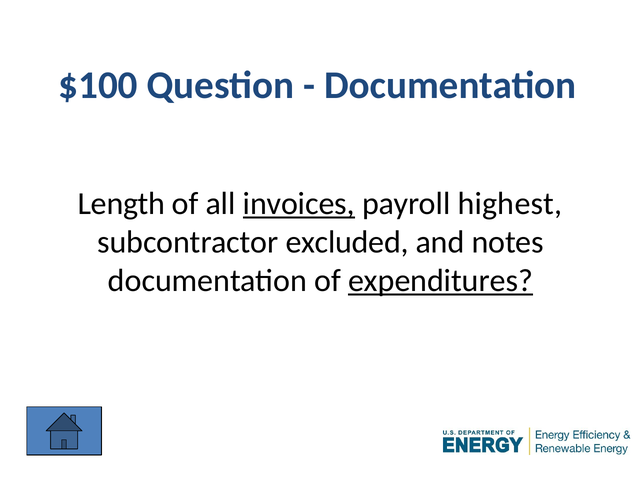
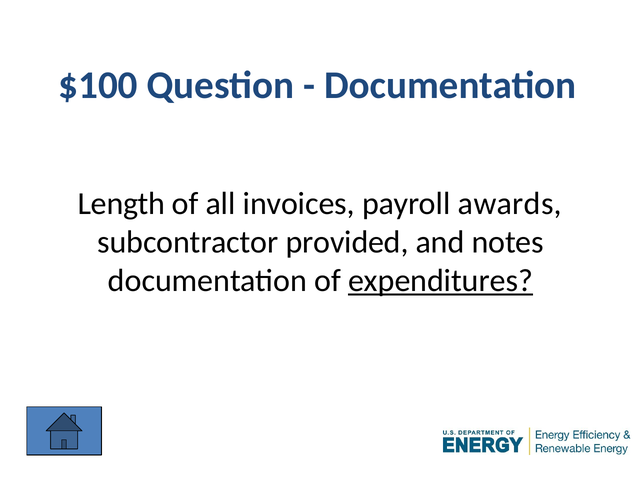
invoices underline: present -> none
highest: highest -> awards
excluded: excluded -> provided
